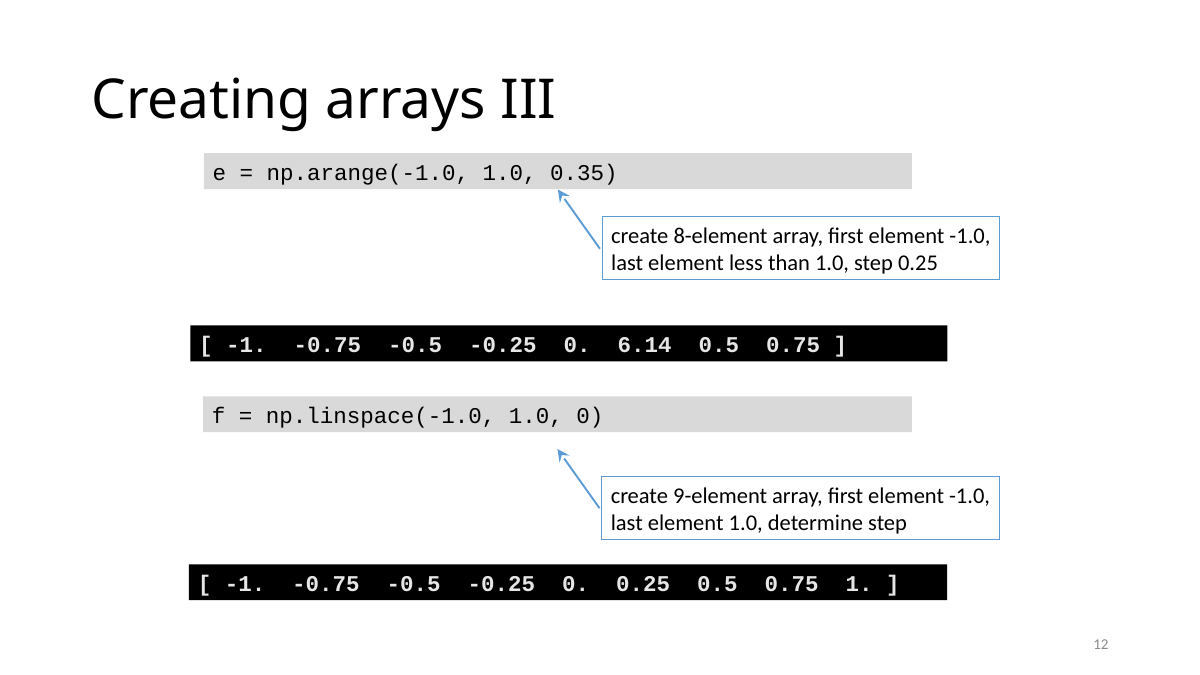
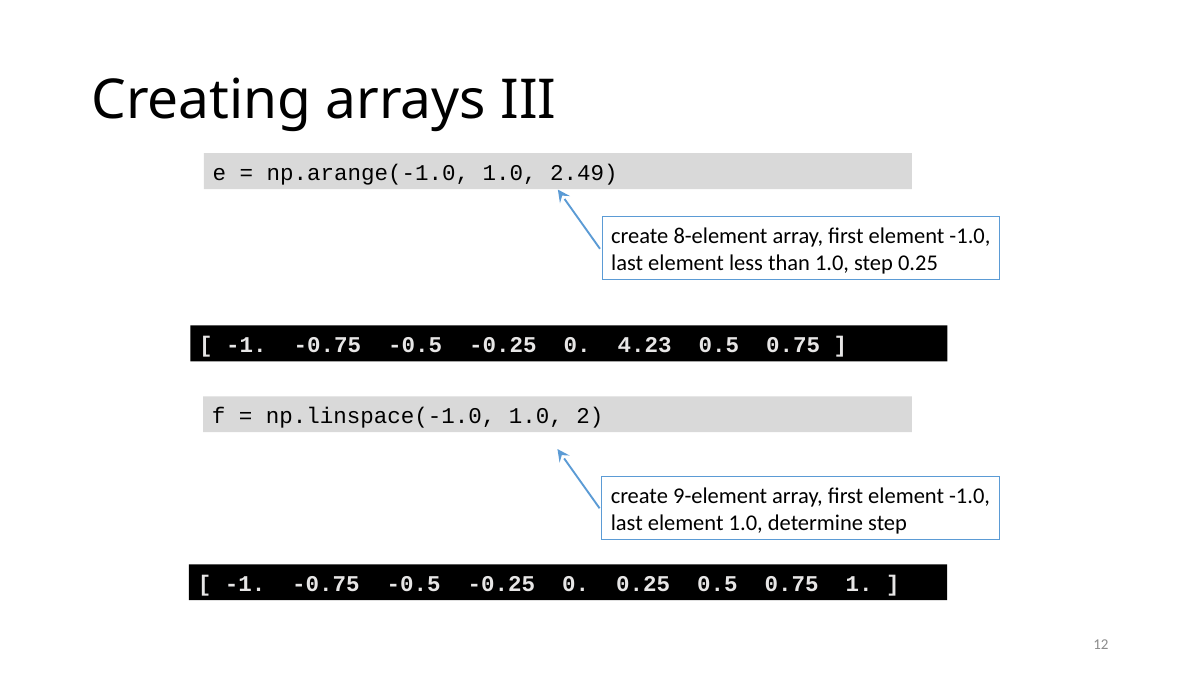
0.35: 0.35 -> 2.49
6.14: 6.14 -> 4.23
1.0 0: 0 -> 2
